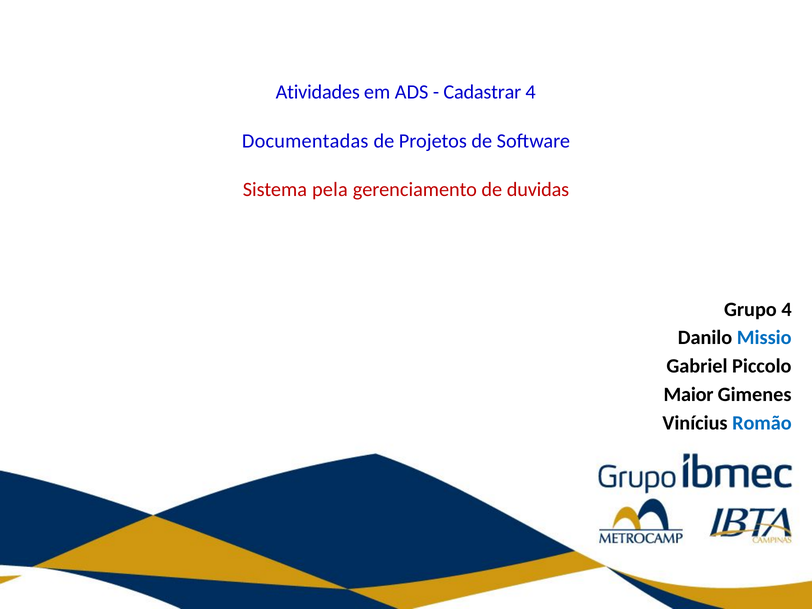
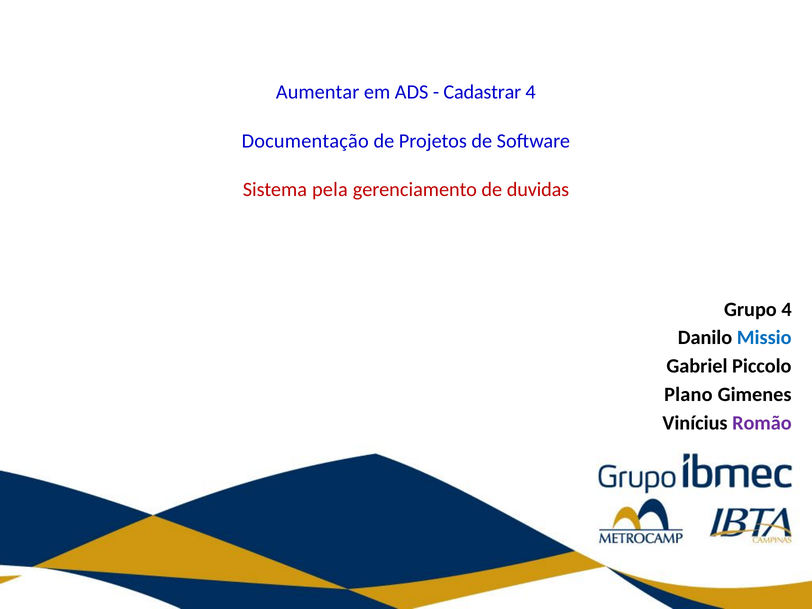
Atividades: Atividades -> Aumentar
Documentadas: Documentadas -> Documentação
Maior: Maior -> Plano
Romão colour: blue -> purple
